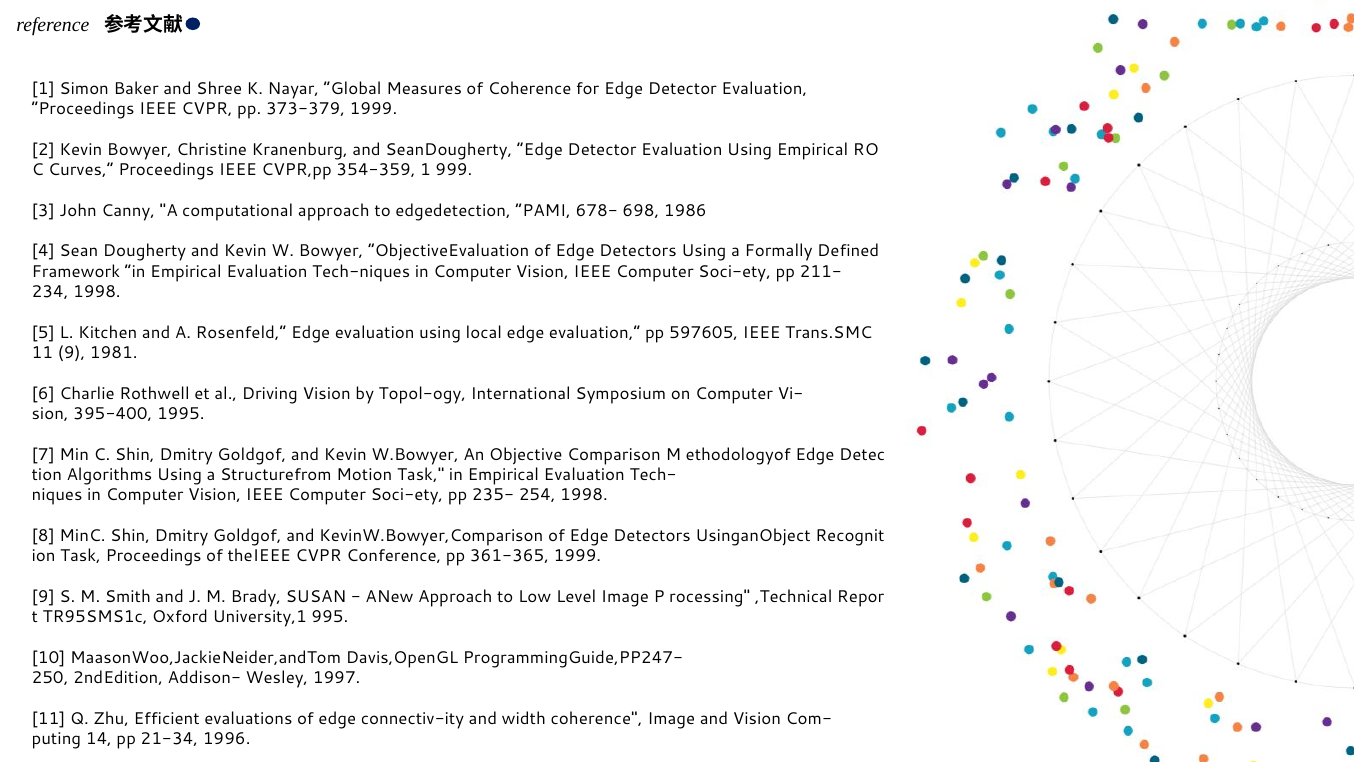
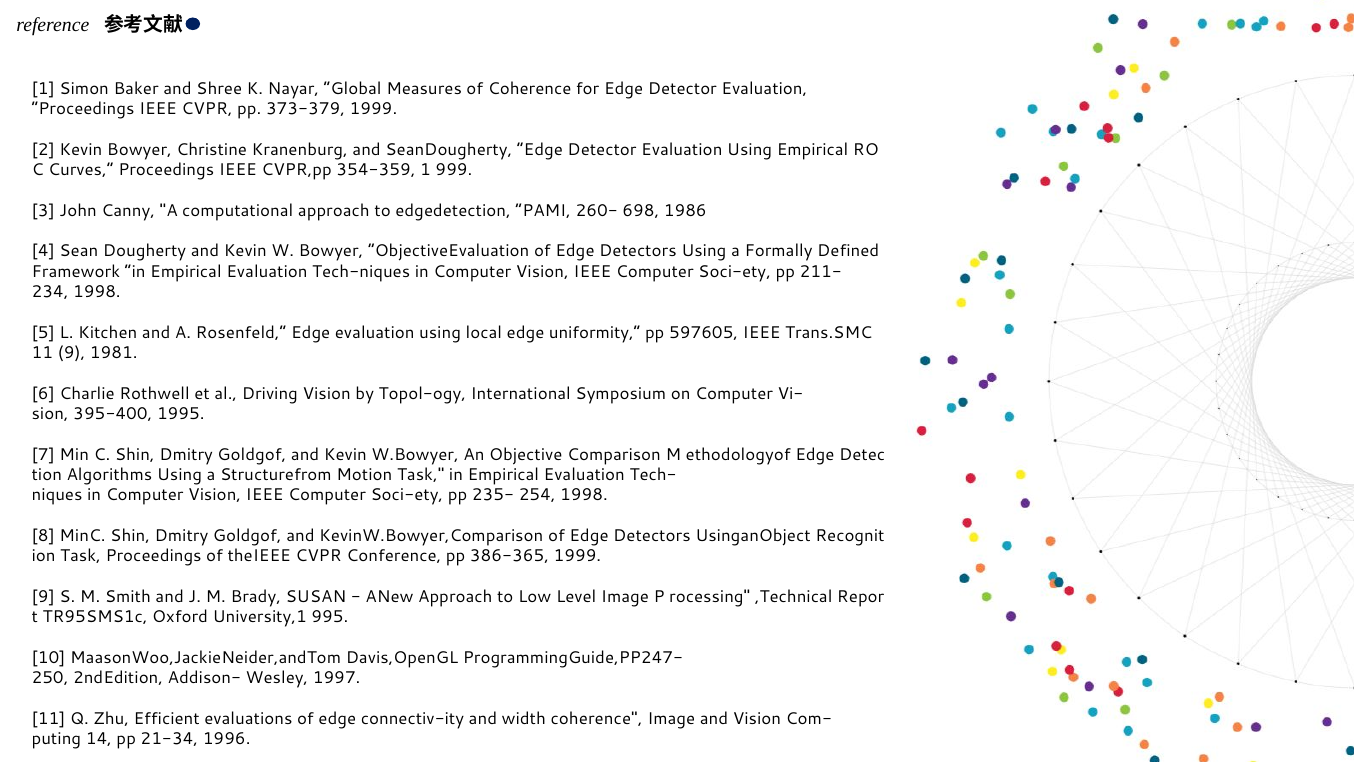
678-: 678- -> 260-
local edge evaluation: evaluation -> uniformity
361-365: 361-365 -> 386-365
